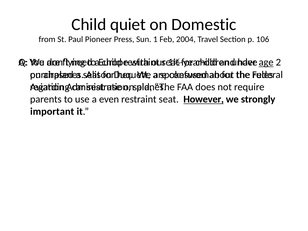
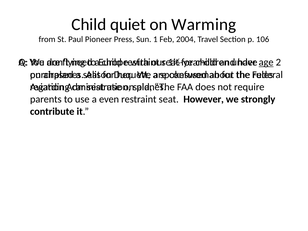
Domestic: Domestic -> Warming
However underline: present -> none
important: important -> contribute
